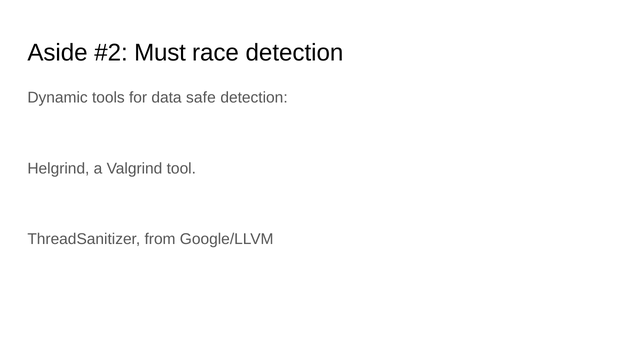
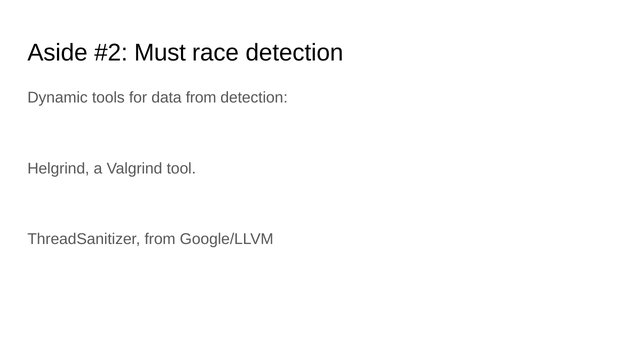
data safe: safe -> from
